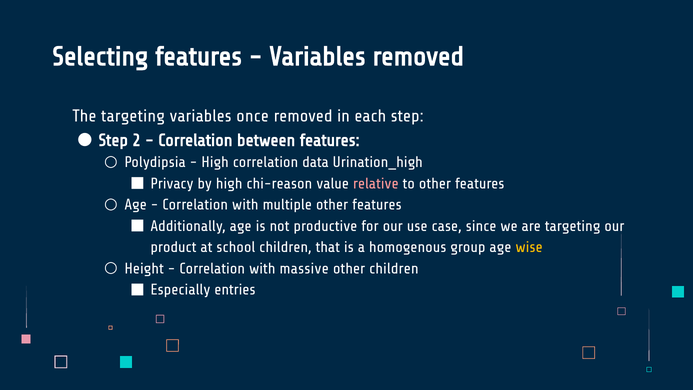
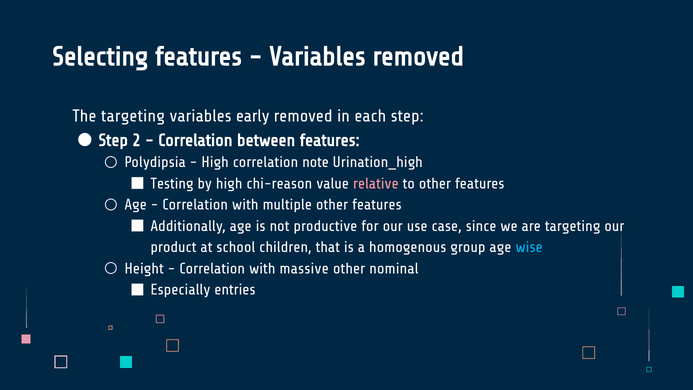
once: once -> early
data: data -> note
Privacy: Privacy -> Testing
wise colour: yellow -> light blue
other children: children -> nominal
